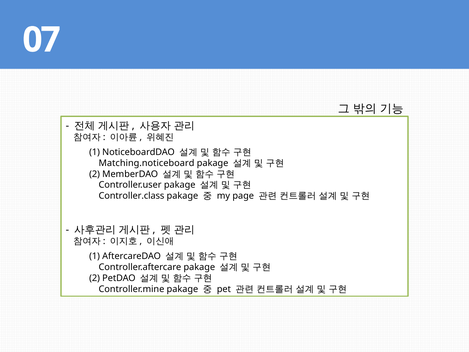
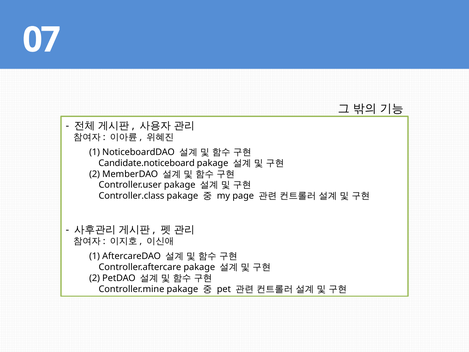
Matching.noticeboard: Matching.noticeboard -> Candidate.noticeboard
